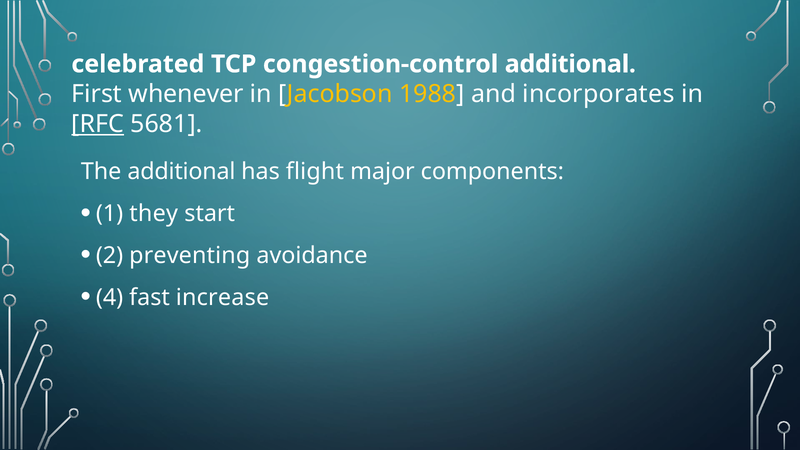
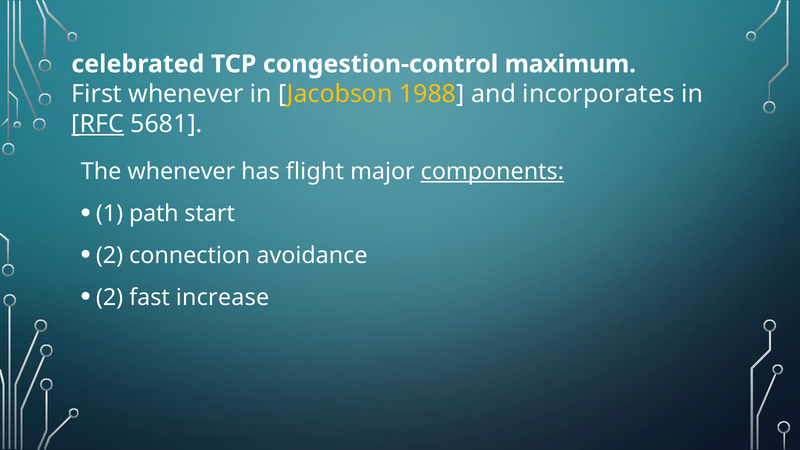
congestion-control additional: additional -> maximum
The additional: additional -> whenever
components underline: none -> present
they: they -> path
preventing: preventing -> connection
4 at (110, 297): 4 -> 2
